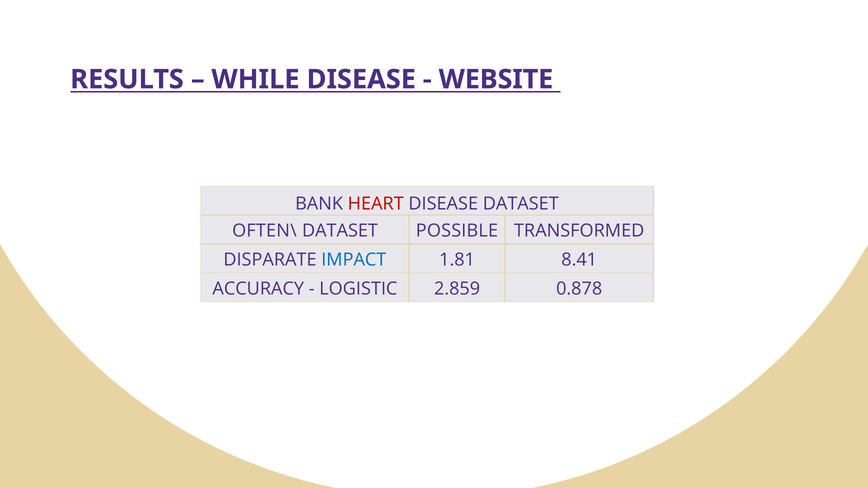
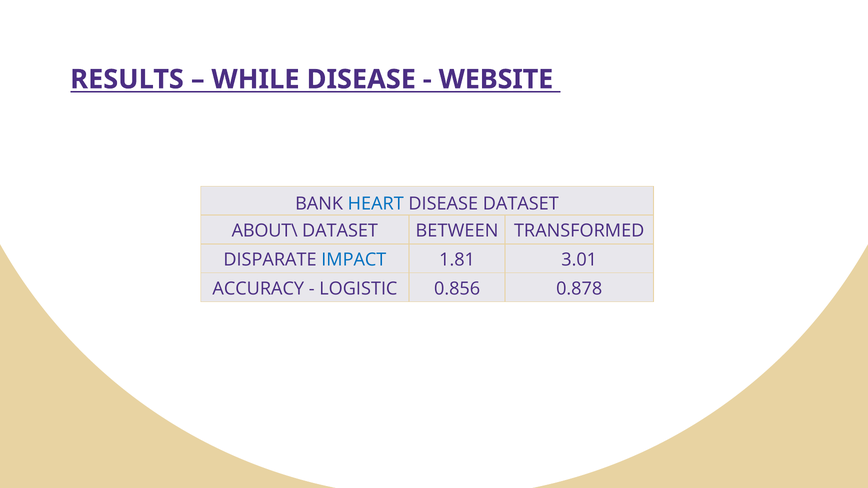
HEART colour: red -> blue
OFTEN\: OFTEN\ -> ABOUT\
POSSIBLE: POSSIBLE -> BETWEEN
8.41: 8.41 -> 3.01
2.859: 2.859 -> 0.856
